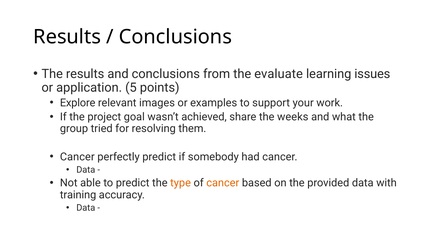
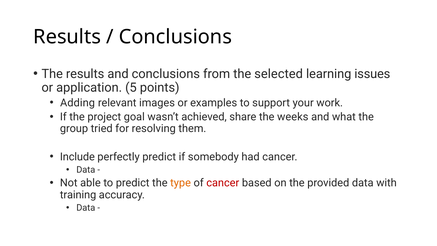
evaluate: evaluate -> selected
Explore: Explore -> Adding
Cancer at (77, 157): Cancer -> Include
cancer at (223, 183) colour: orange -> red
